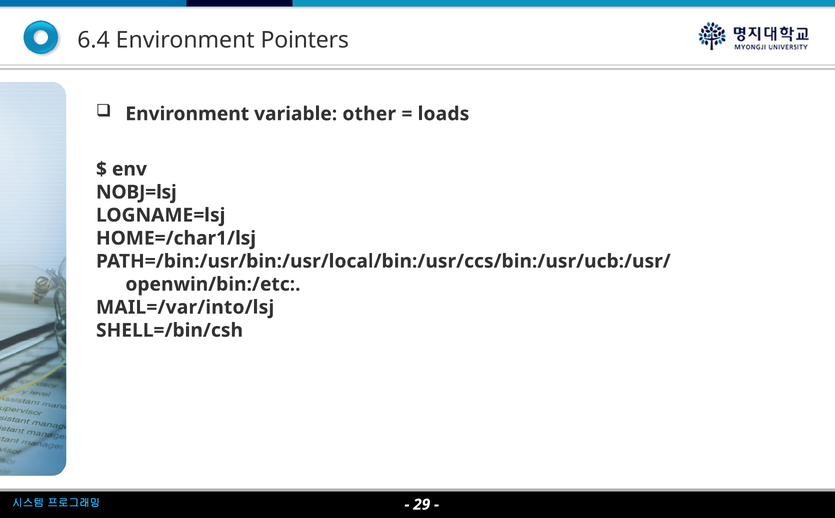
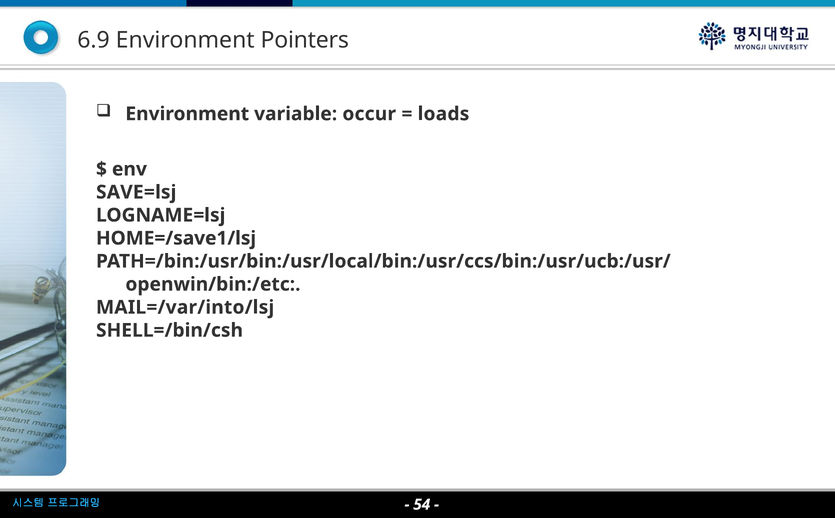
6.4: 6.4 -> 6.9
other: other -> occur
NOBJ=lsj: NOBJ=lsj -> SAVE=lsj
HOME=/char1/lsj: HOME=/char1/lsj -> HOME=/save1/lsj
29: 29 -> 54
